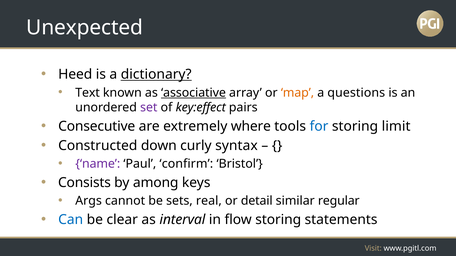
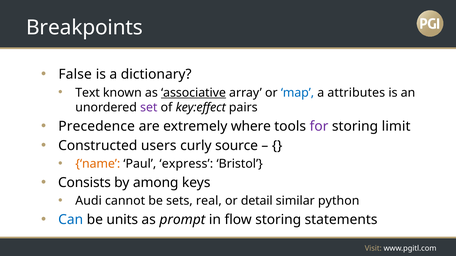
Unexpected: Unexpected -> Breakpoints
Heed: Heed -> False
dictionary underline: present -> none
map colour: orange -> blue
questions: questions -> attributes
Consecutive: Consecutive -> Precedence
for colour: blue -> purple
down: down -> users
syntax: syntax -> source
name colour: purple -> orange
confirm: confirm -> express
Args: Args -> Audi
regular: regular -> python
clear: clear -> units
interval: interval -> prompt
